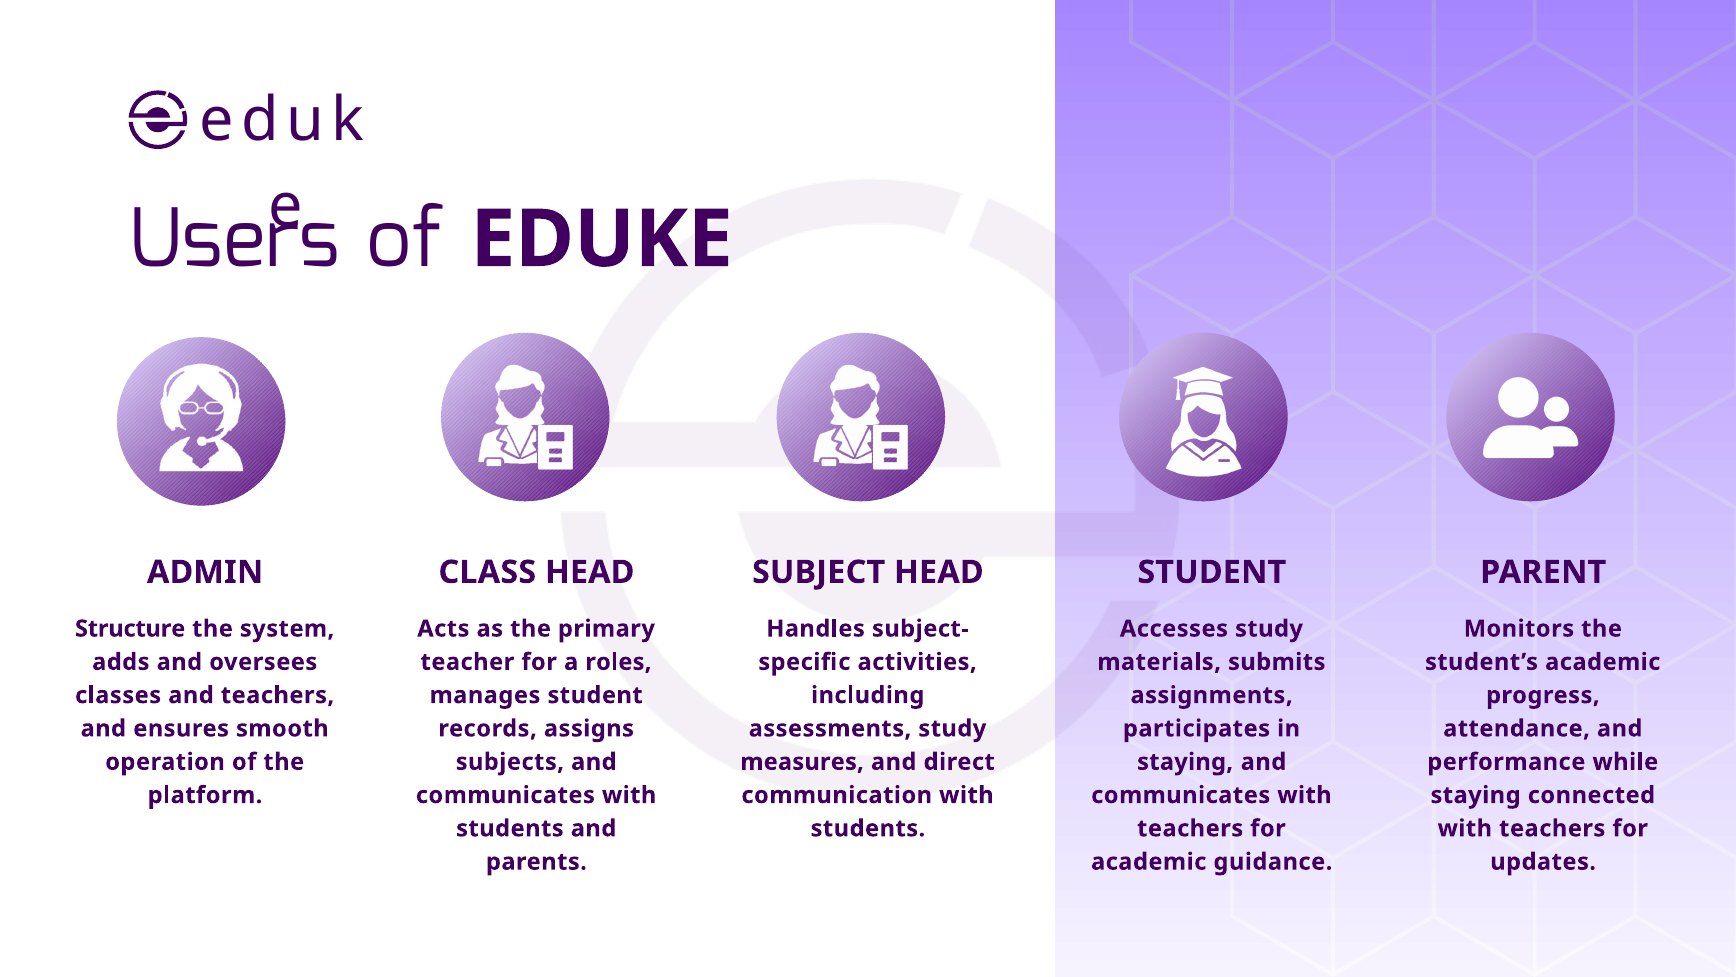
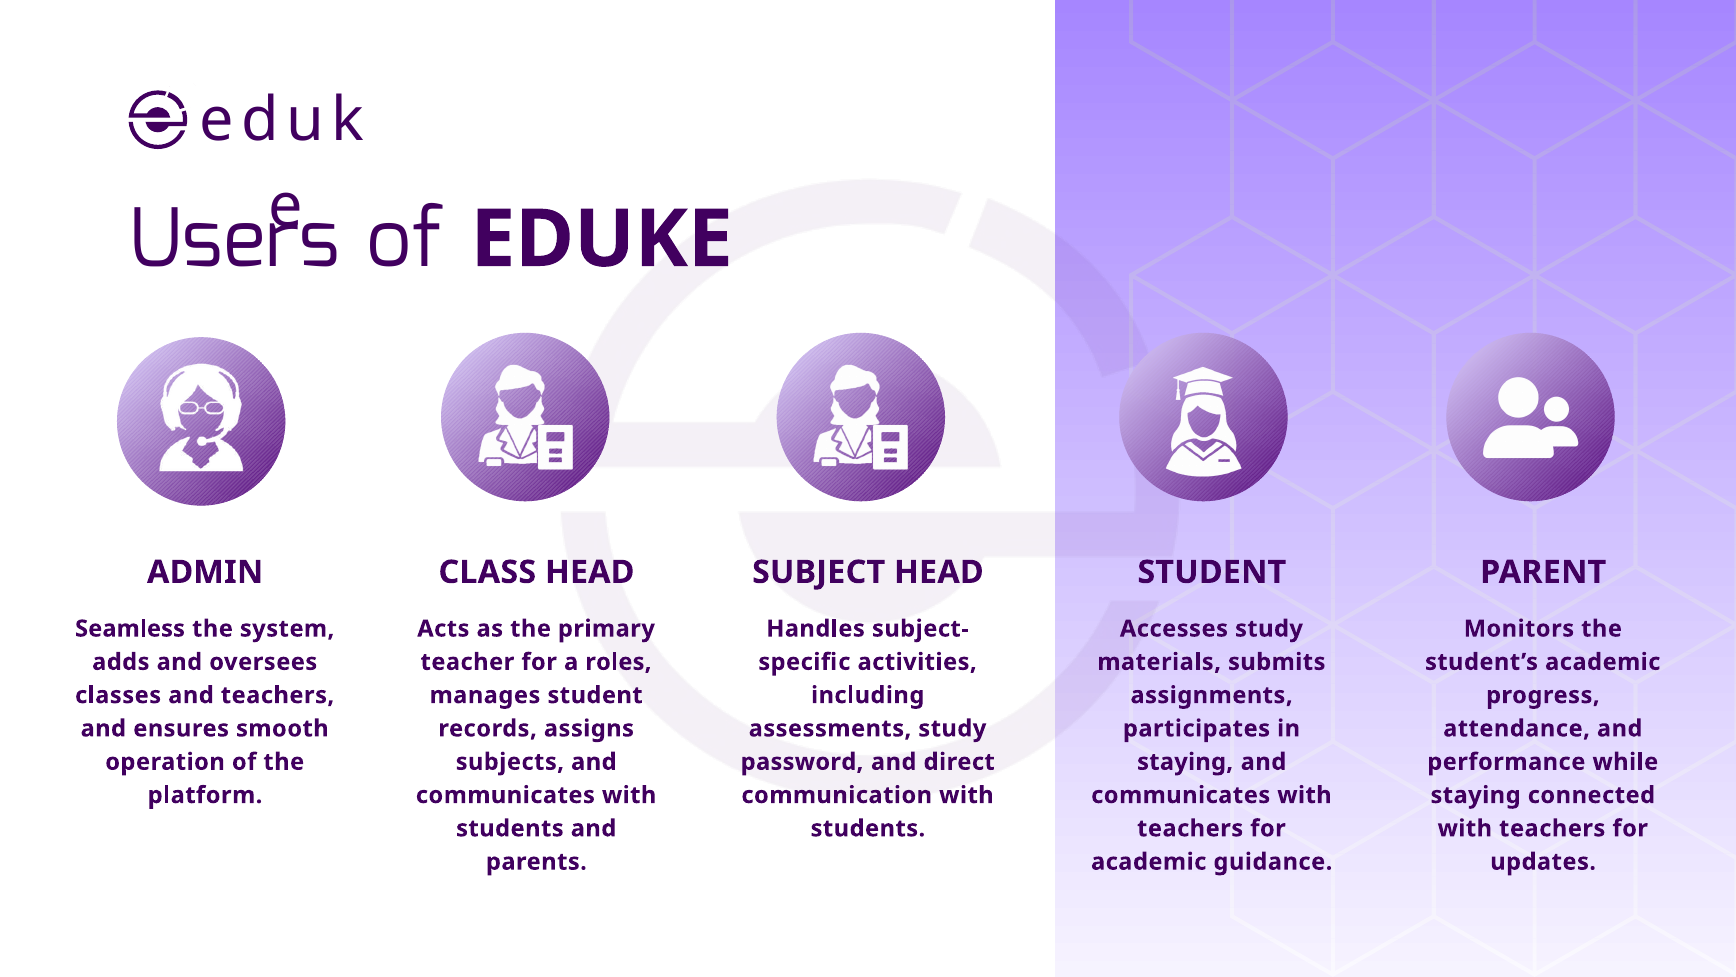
Structure: Structure -> Seamless
measures: measures -> password
